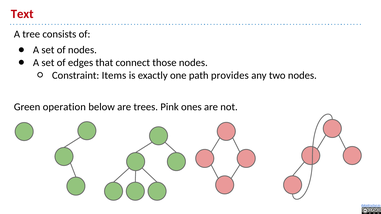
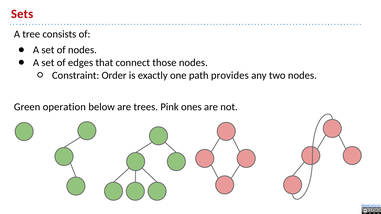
Text: Text -> Sets
Items: Items -> Order
